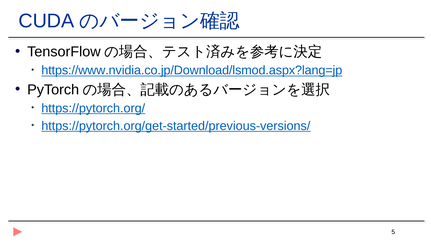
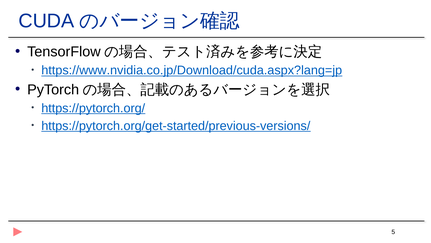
https://www.nvidia.co.jp/Download/lsmod.aspx?lang=jp: https://www.nvidia.co.jp/Download/lsmod.aspx?lang=jp -> https://www.nvidia.co.jp/Download/cuda.aspx?lang=jp
